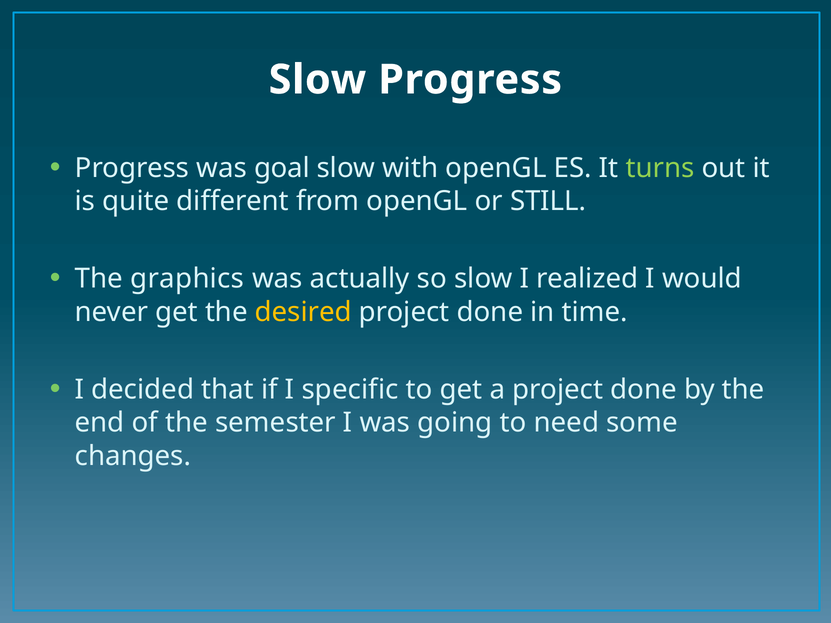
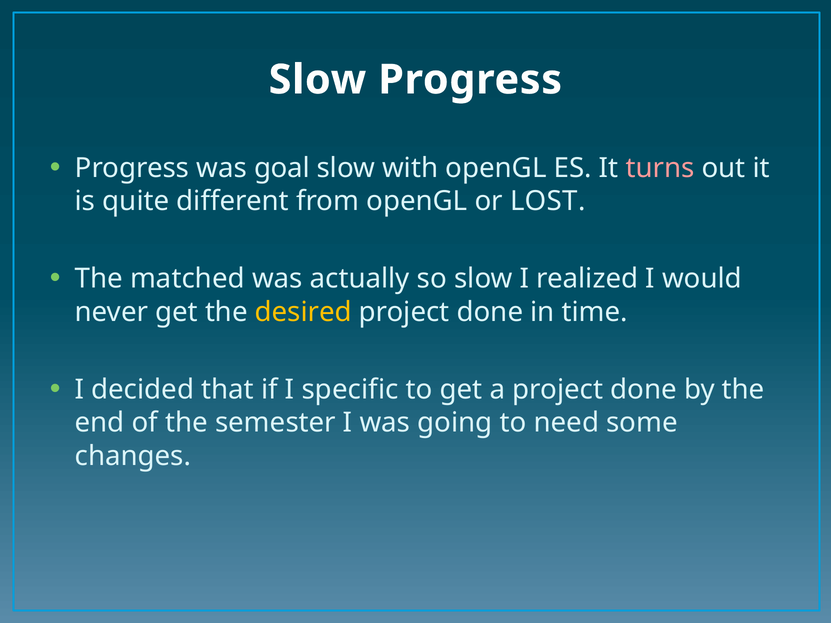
turns colour: light green -> pink
STILL: STILL -> LOST
graphics: graphics -> matched
